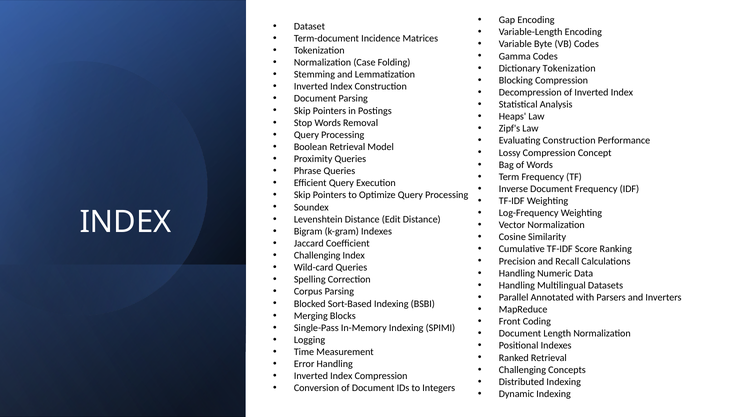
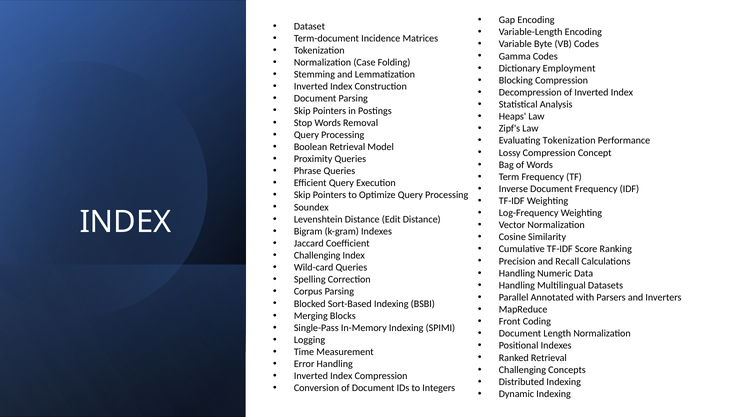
Dictionary Tokenization: Tokenization -> Employment
Evaluating Construction: Construction -> Tokenization
